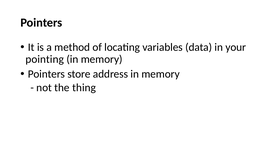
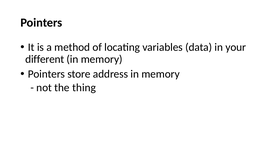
pointing: pointing -> different
